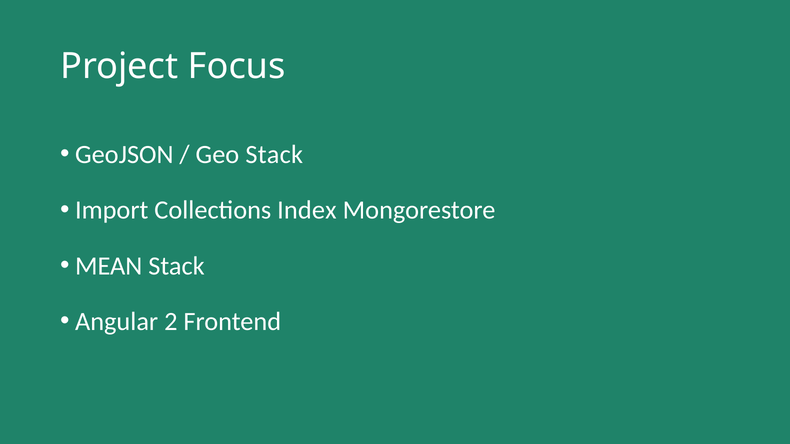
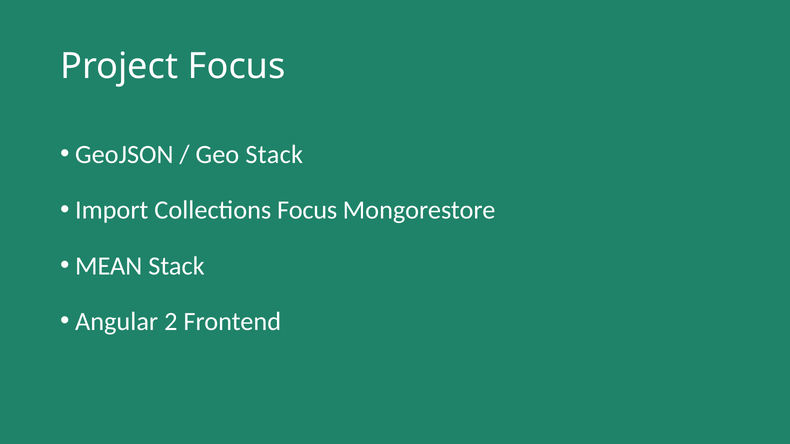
Collections Index: Index -> Focus
